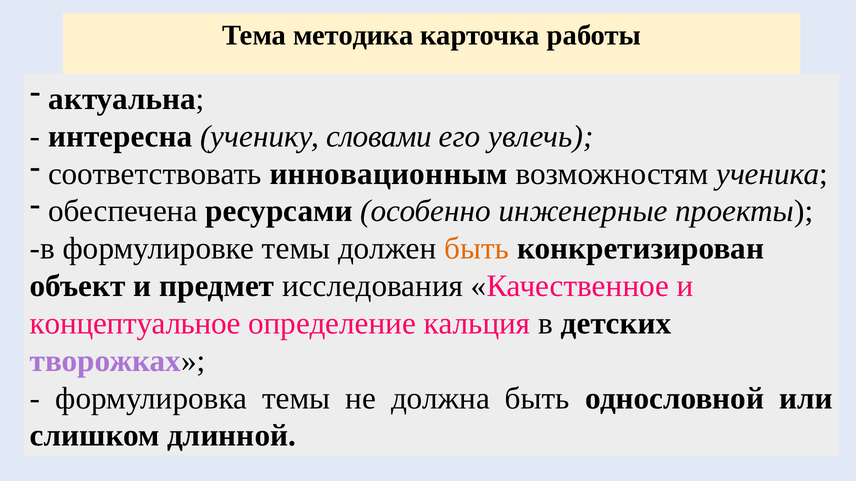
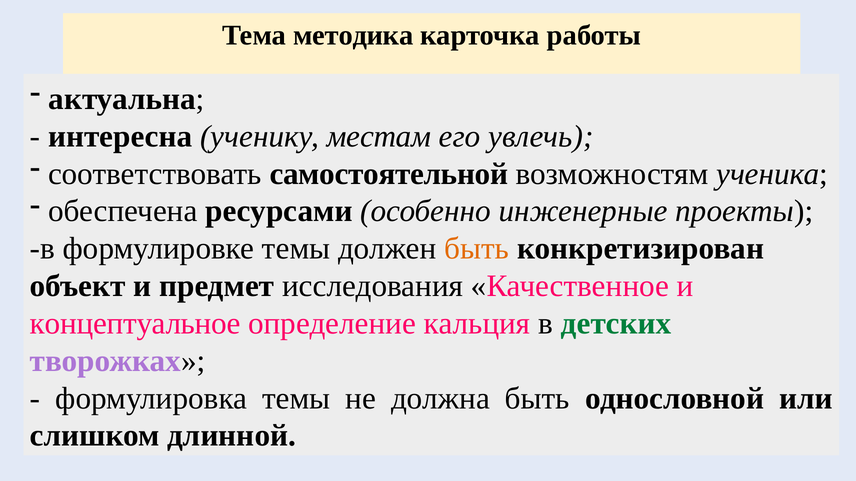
словами: словами -> местам
инновационным: инновационным -> самостоятельной
детских colour: black -> green
